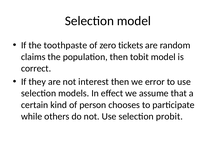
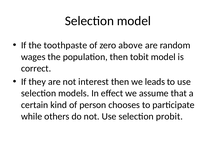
tickets: tickets -> above
claims: claims -> wages
error: error -> leads
